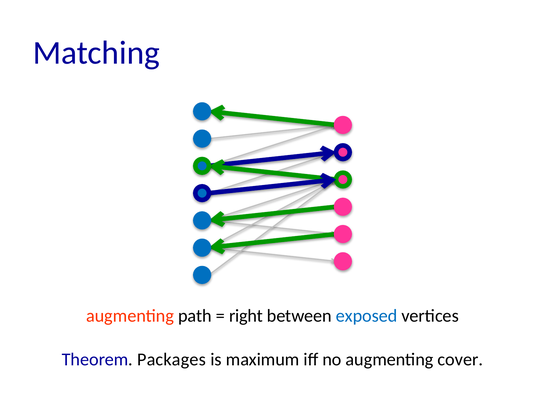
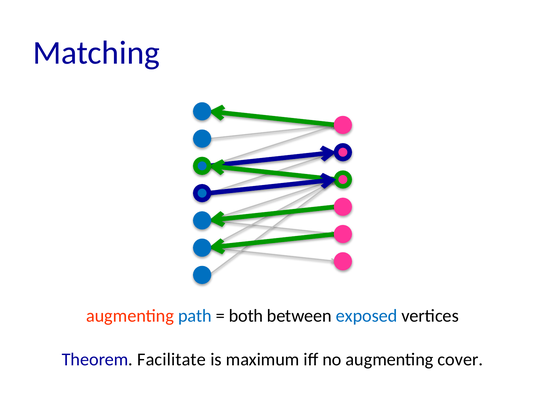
path colour: black -> blue
right: right -> both
Packages: Packages -> Facilitate
